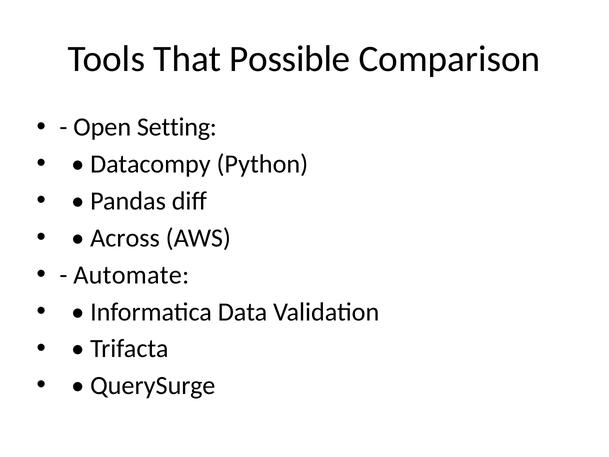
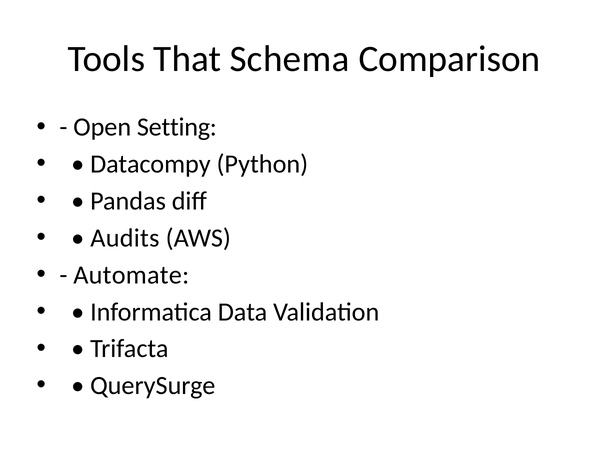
Possible: Possible -> Schema
Across: Across -> Audits
